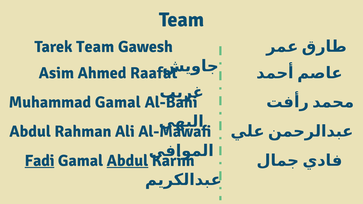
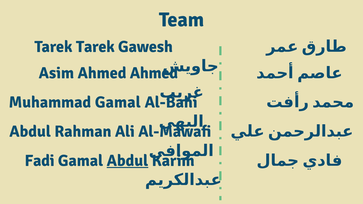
Tarek Team: Team -> Tarek
Ahmed Raafat: Raafat -> Ahmed
Fadi underline: present -> none
